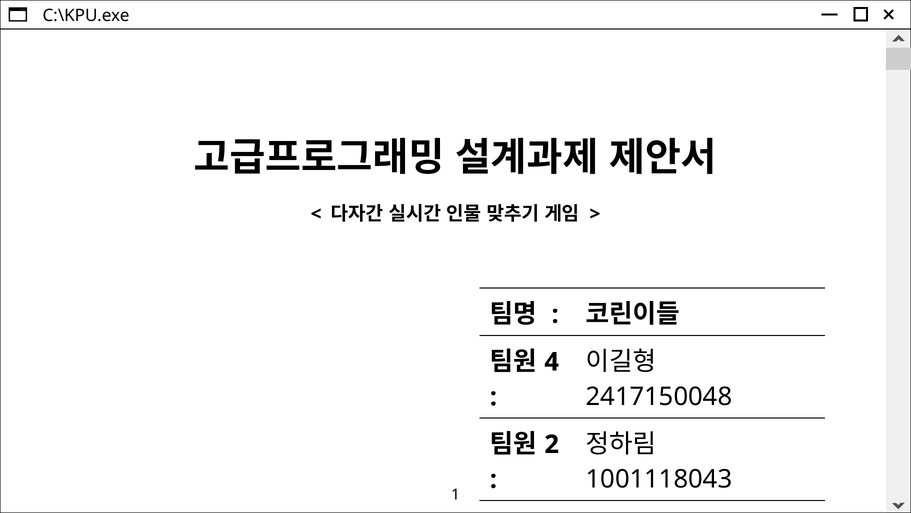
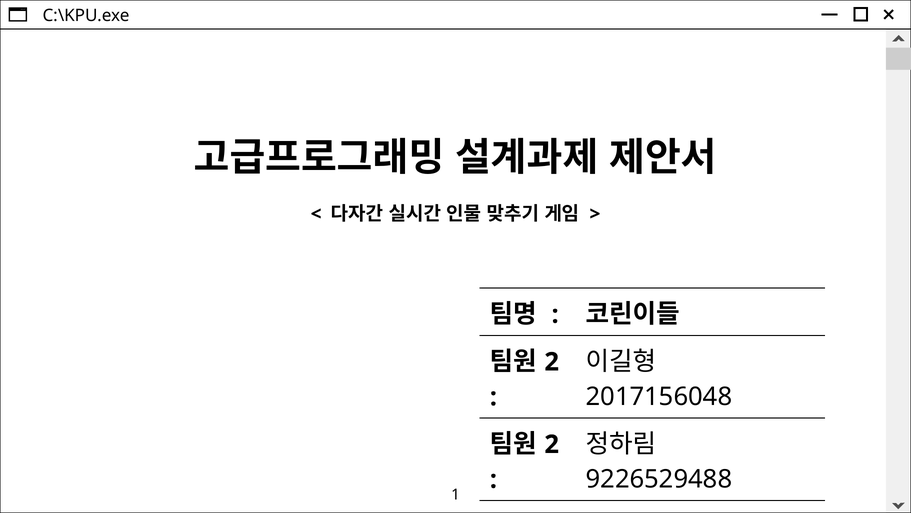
4 at (552, 362): 4 -> 2
2417150048: 2417150048 -> 2017156048
1001118043: 1001118043 -> 9226529488
